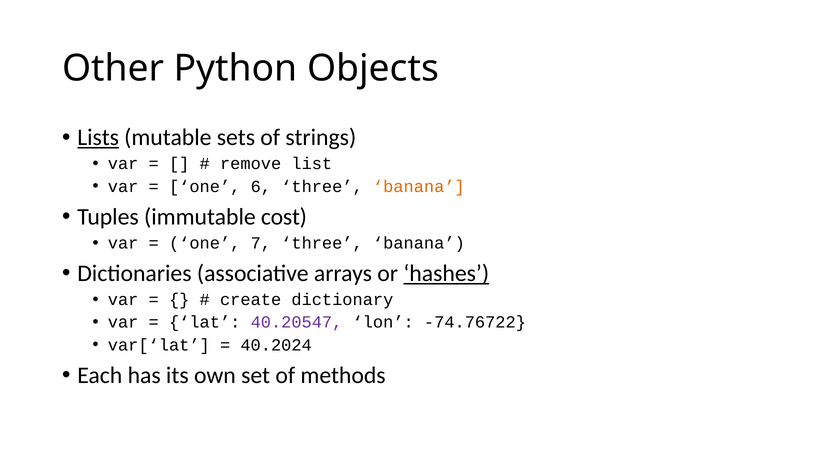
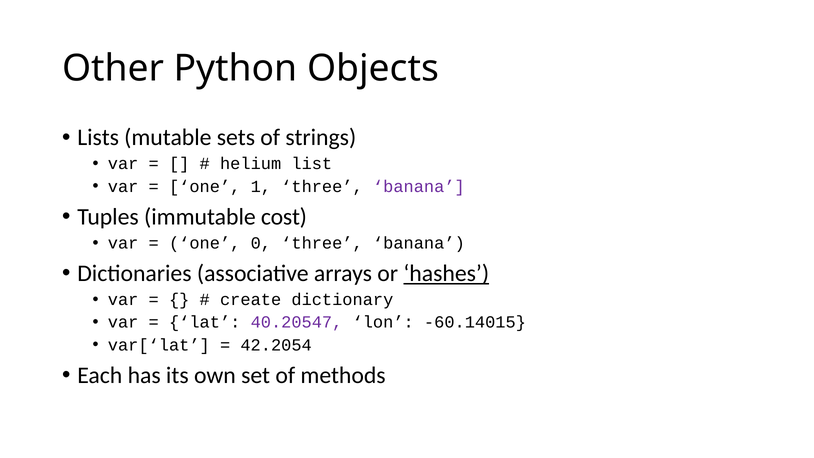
Lists underline: present -> none
remove: remove -> helium
6: 6 -> 1
banana at (419, 186) colour: orange -> purple
7: 7 -> 0
-74.76722: -74.76722 -> -60.14015
40.2024: 40.2024 -> 42.2054
